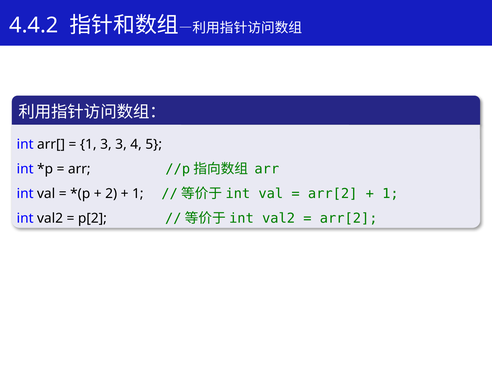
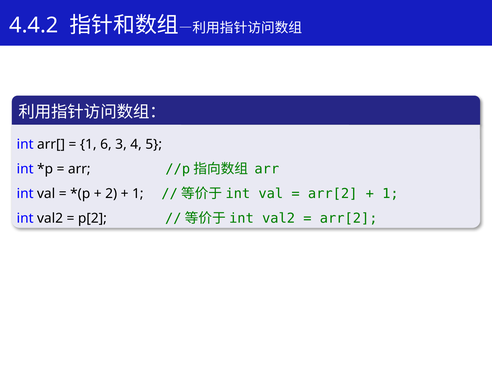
1 3: 3 -> 6
